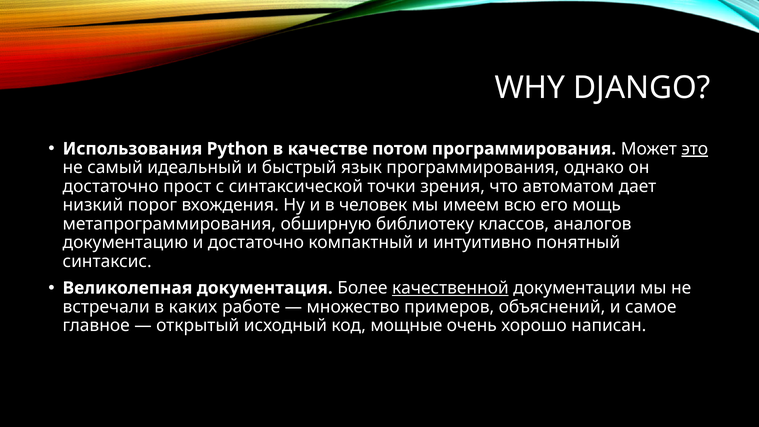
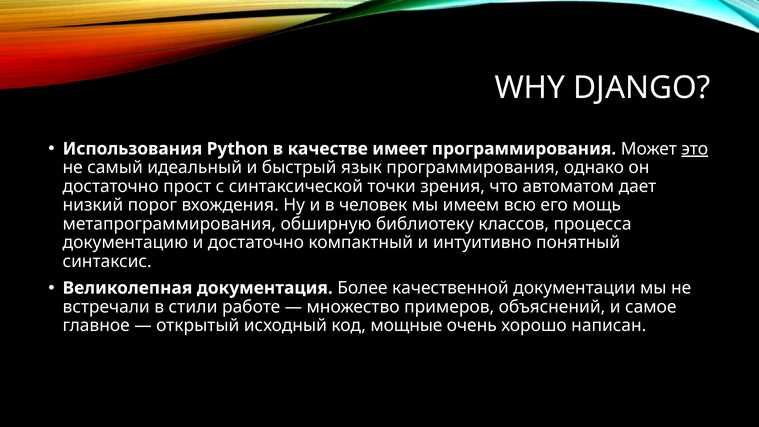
потом: потом -> имеет
аналогов: аналогов -> процесса
качественной underline: present -> none
каких: каких -> стили
